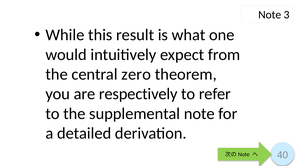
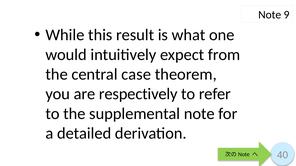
3: 3 -> 9
zero: zero -> case
